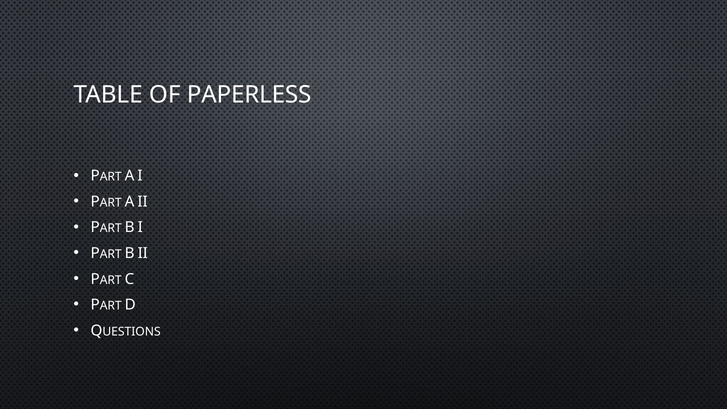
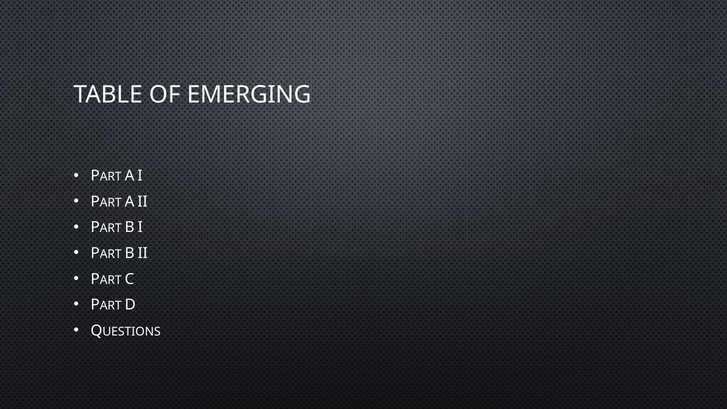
PAPERLESS: PAPERLESS -> EMERGING
